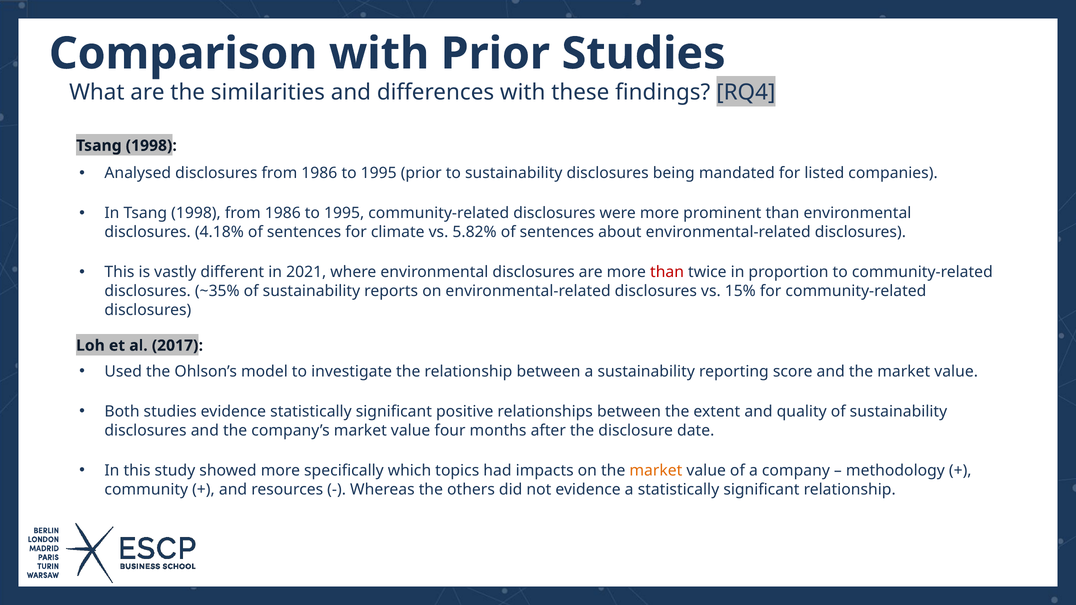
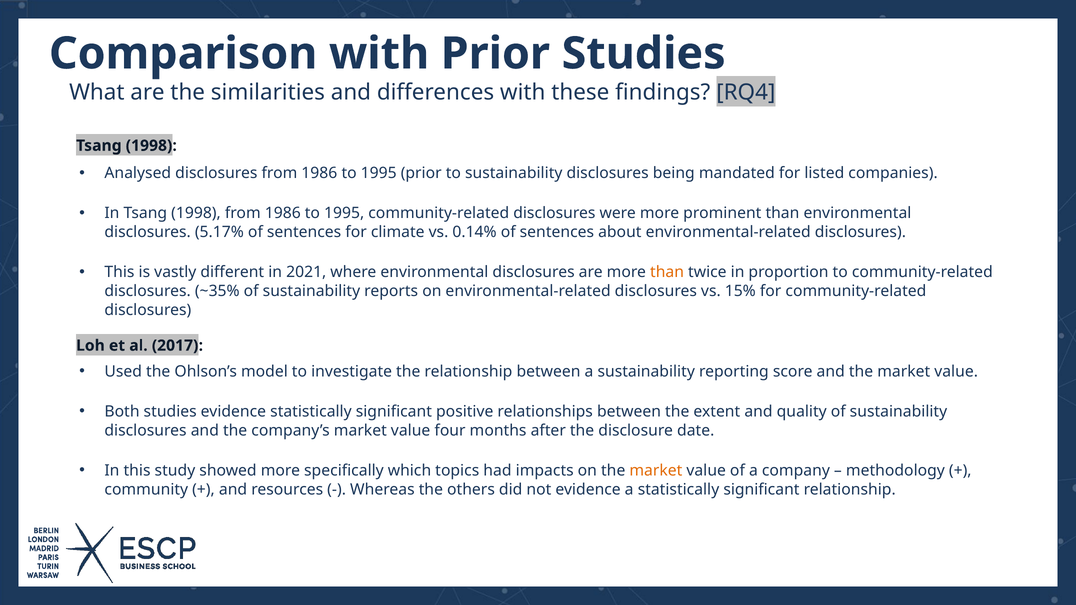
4.18%: 4.18% -> 5.17%
5.82%: 5.82% -> 0.14%
than at (667, 272) colour: red -> orange
